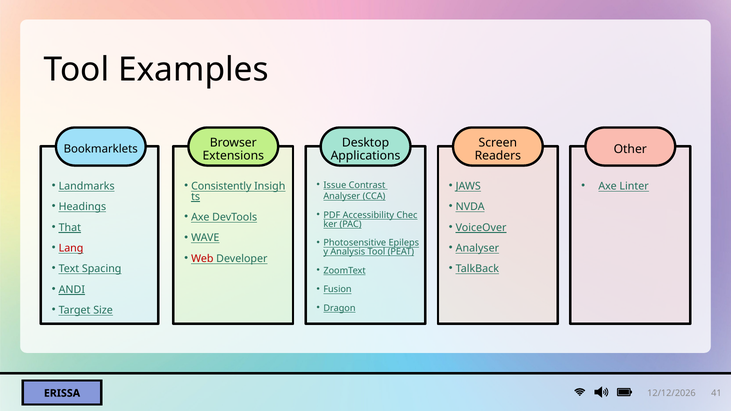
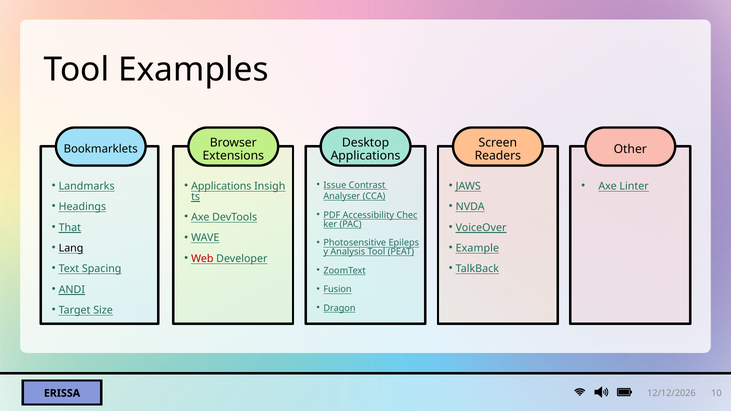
Consistently at (221, 186): Consistently -> Applications
Lang colour: red -> black
Analyser at (477, 248): Analyser -> Example
41: 41 -> 10
